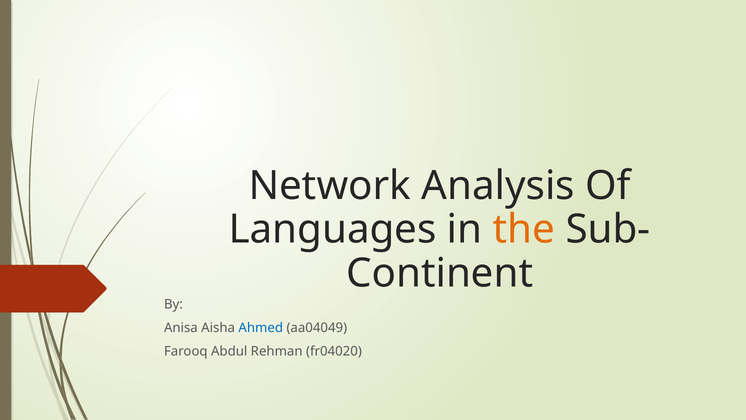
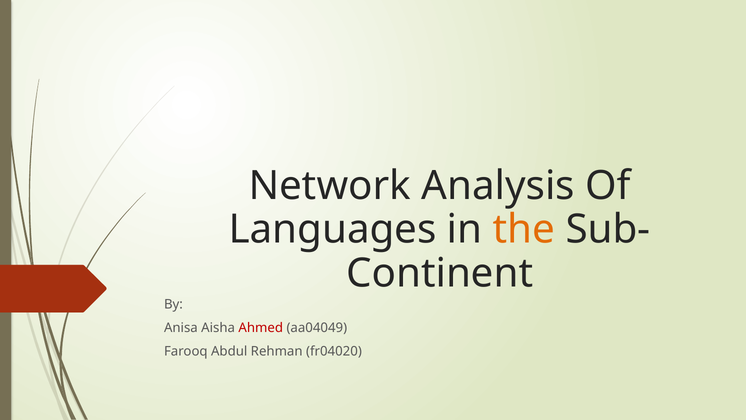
Ahmed colour: blue -> red
